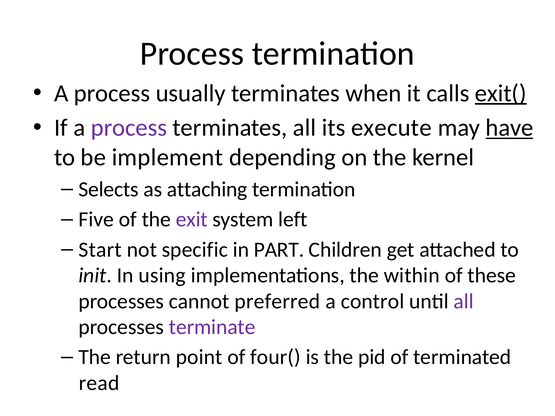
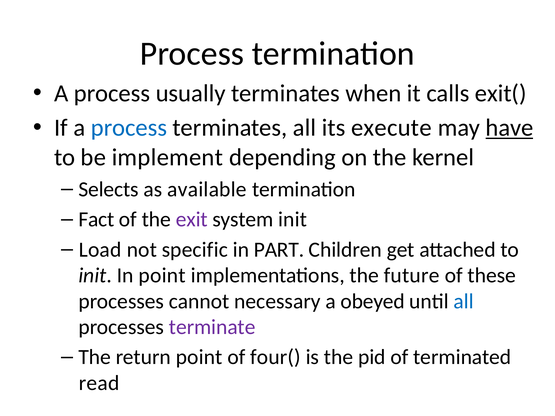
exit( underline: present -> none
process at (129, 128) colour: purple -> blue
attaching: attaching -> available
Five: Five -> Fact
system left: left -> init
Start: Start -> Load
In using: using -> point
within: within -> future
preferred: preferred -> necessary
control: control -> obeyed
all at (464, 301) colour: purple -> blue
